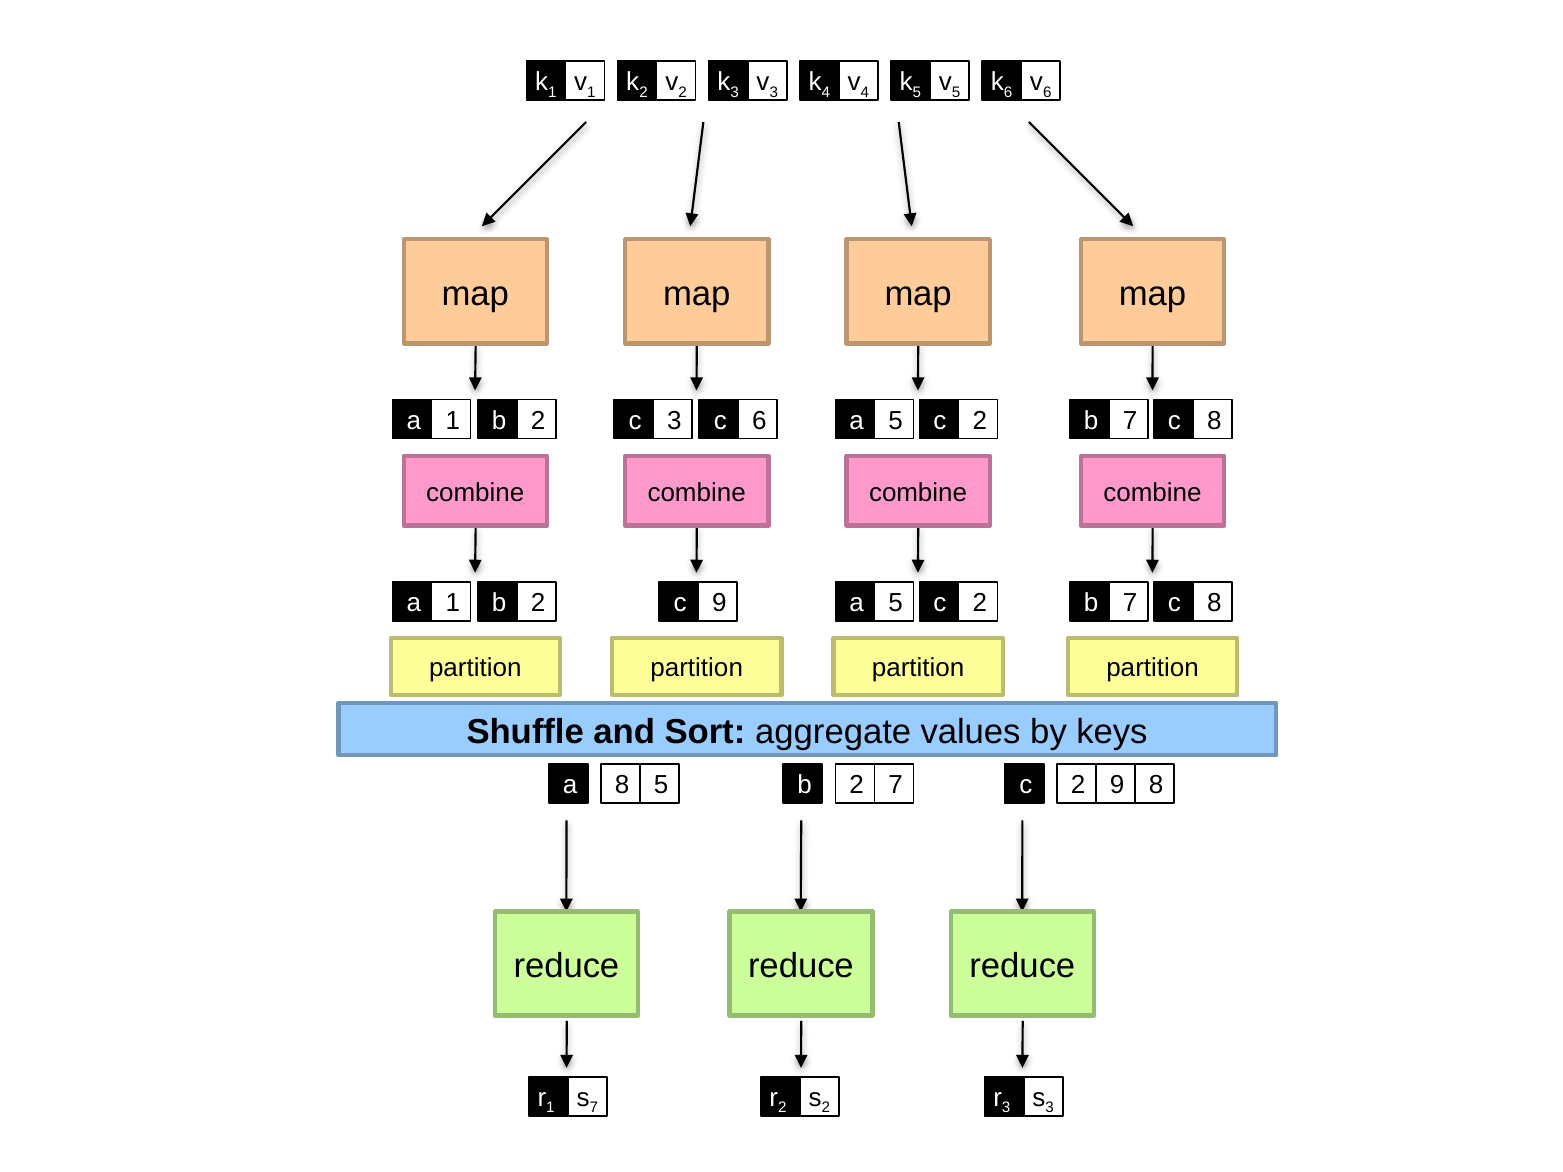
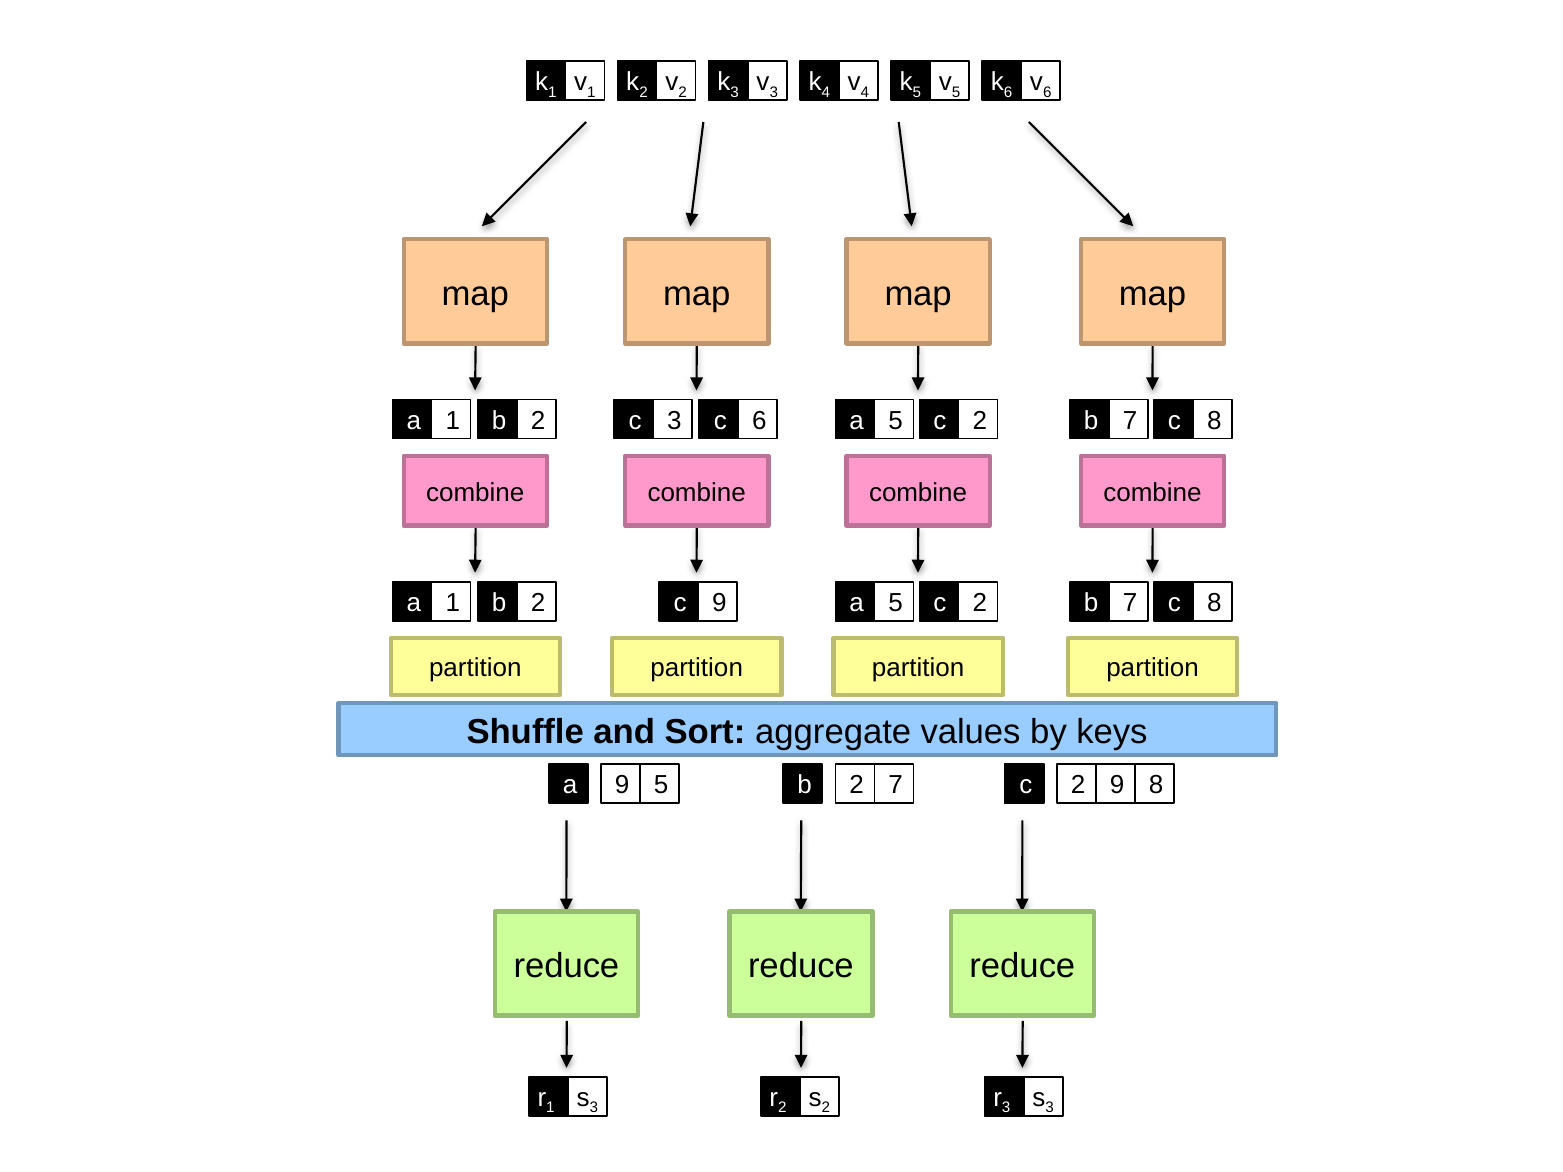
a 8: 8 -> 9
7 at (594, 1108): 7 -> 3
